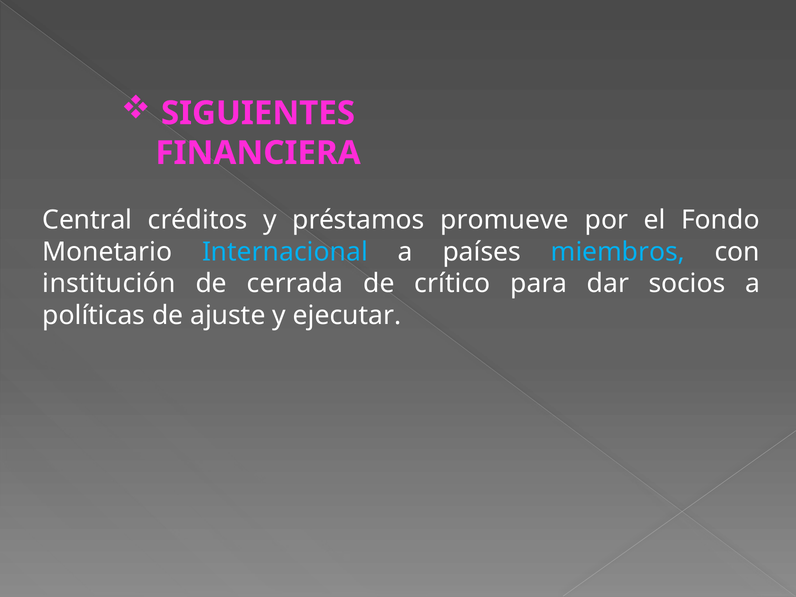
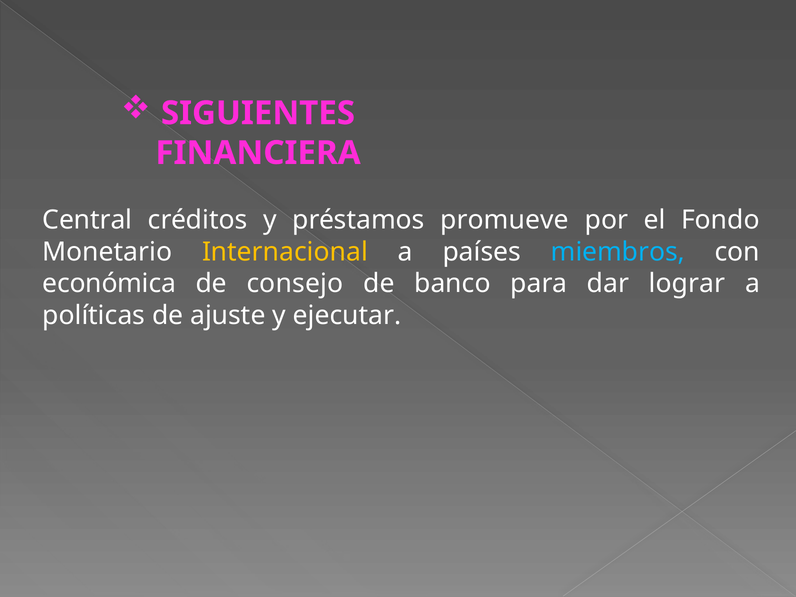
Internacional colour: light blue -> yellow
institución: institución -> económica
cerrada: cerrada -> consejo
crítico: crítico -> banco
socios: socios -> lograr
